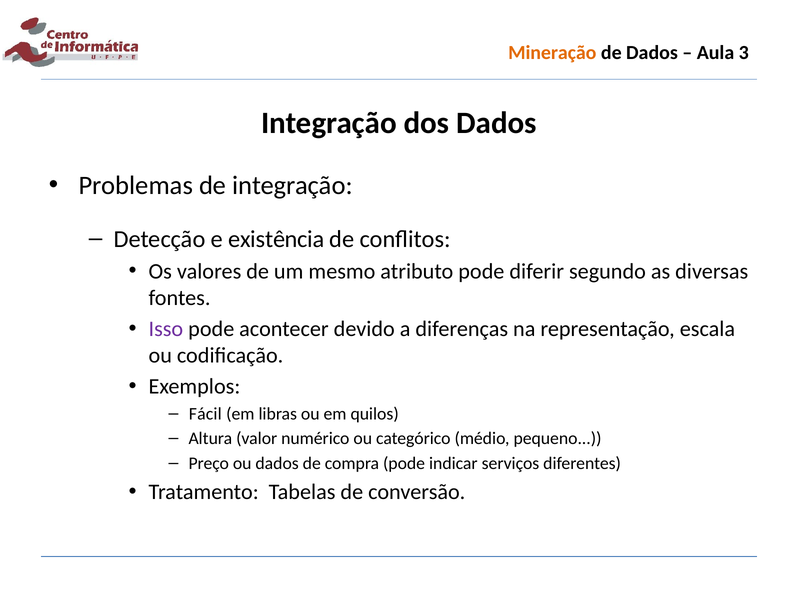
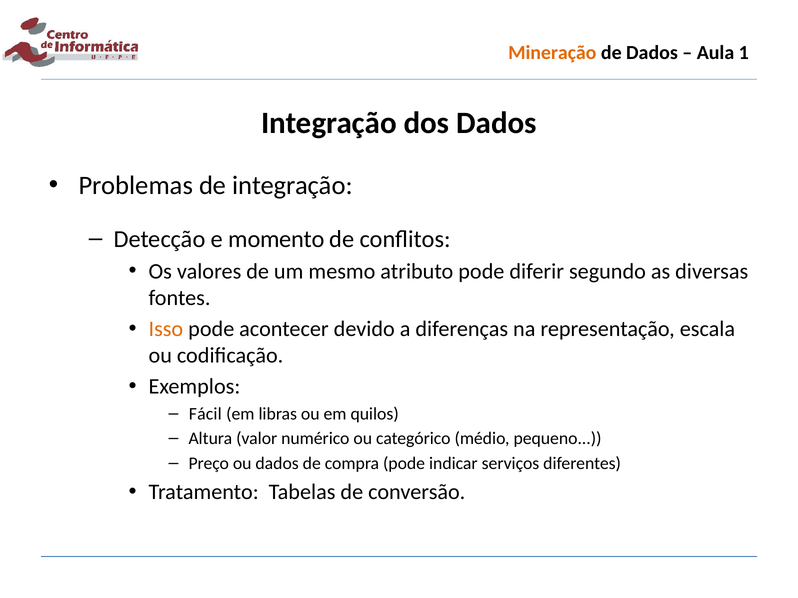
3: 3 -> 1
existência: existência -> momento
Isso colour: purple -> orange
